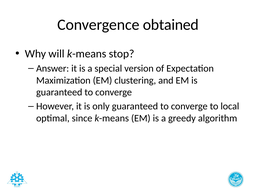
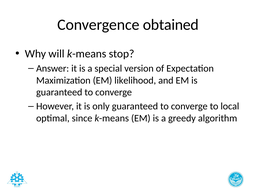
clustering: clustering -> likelihood
